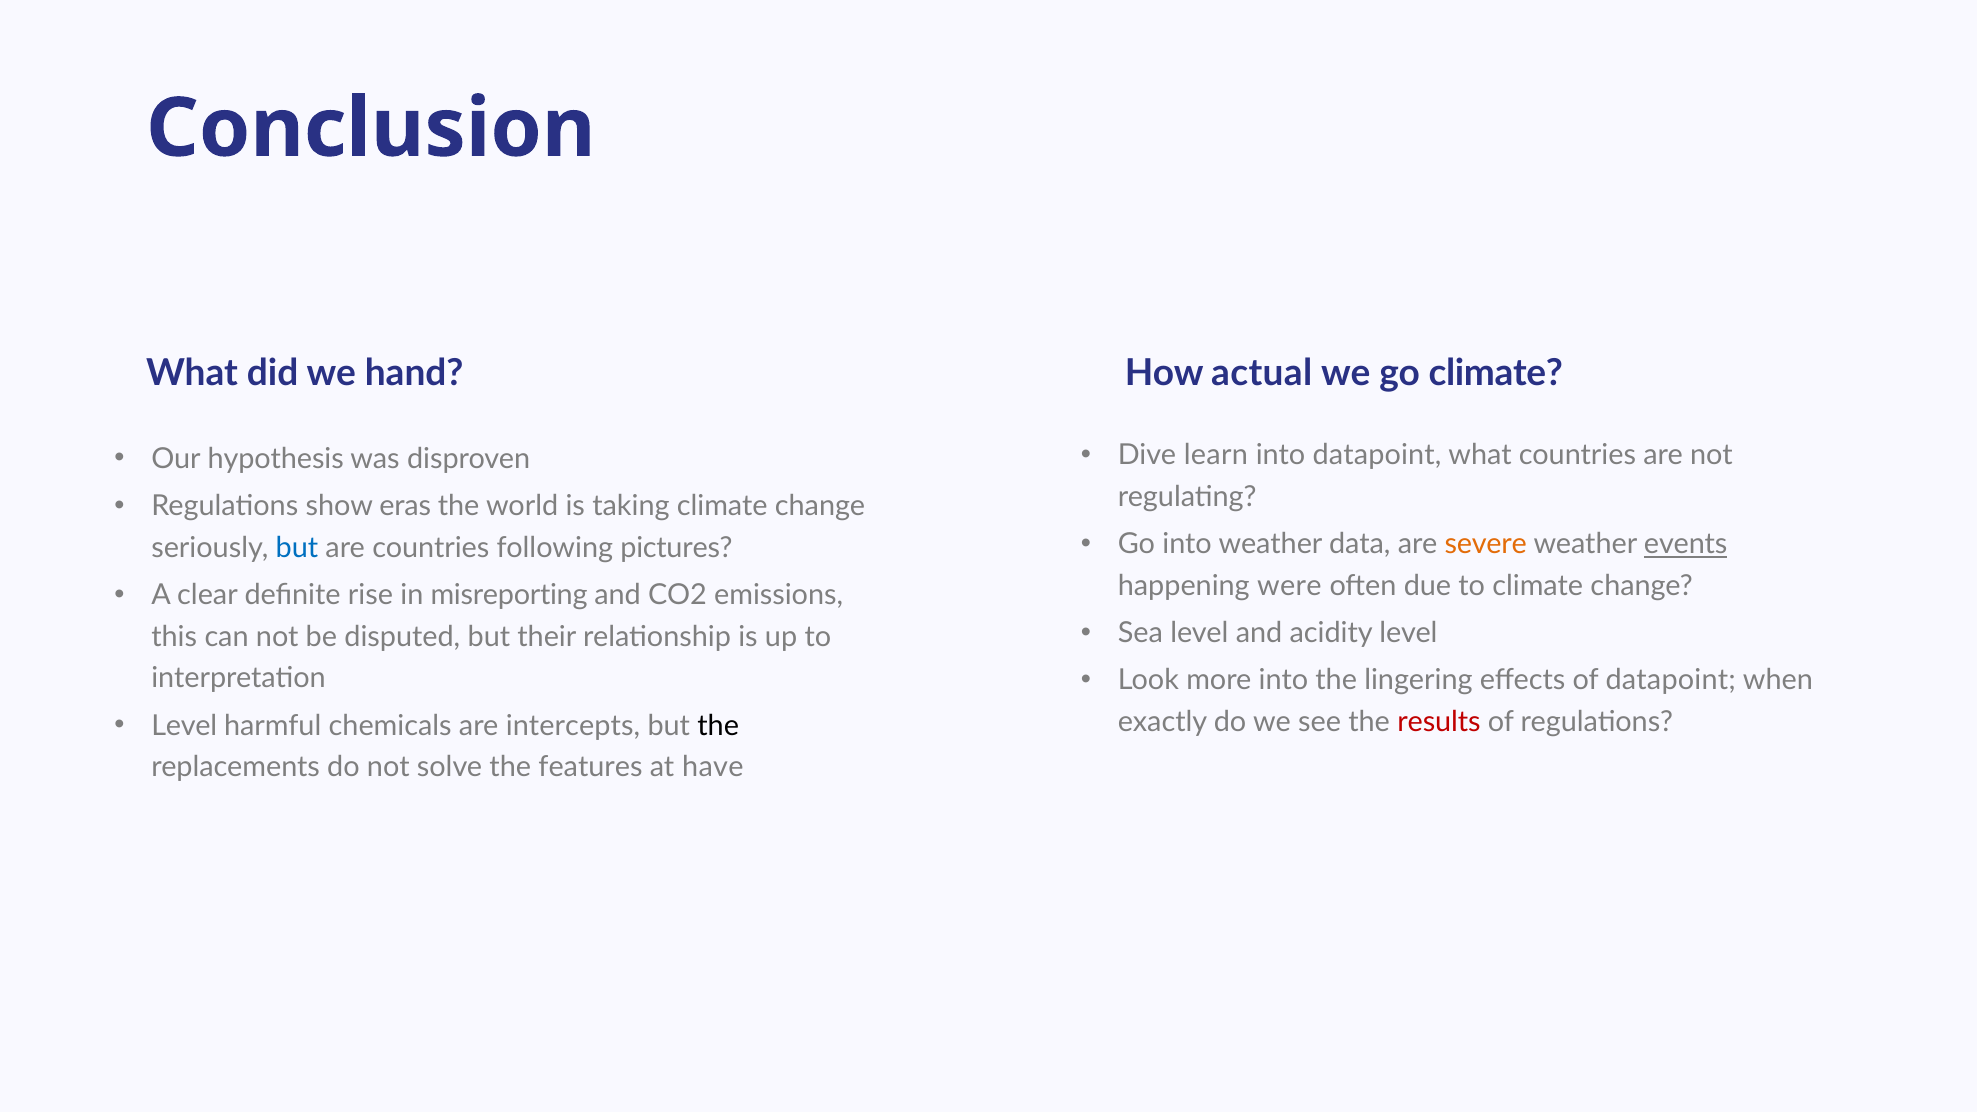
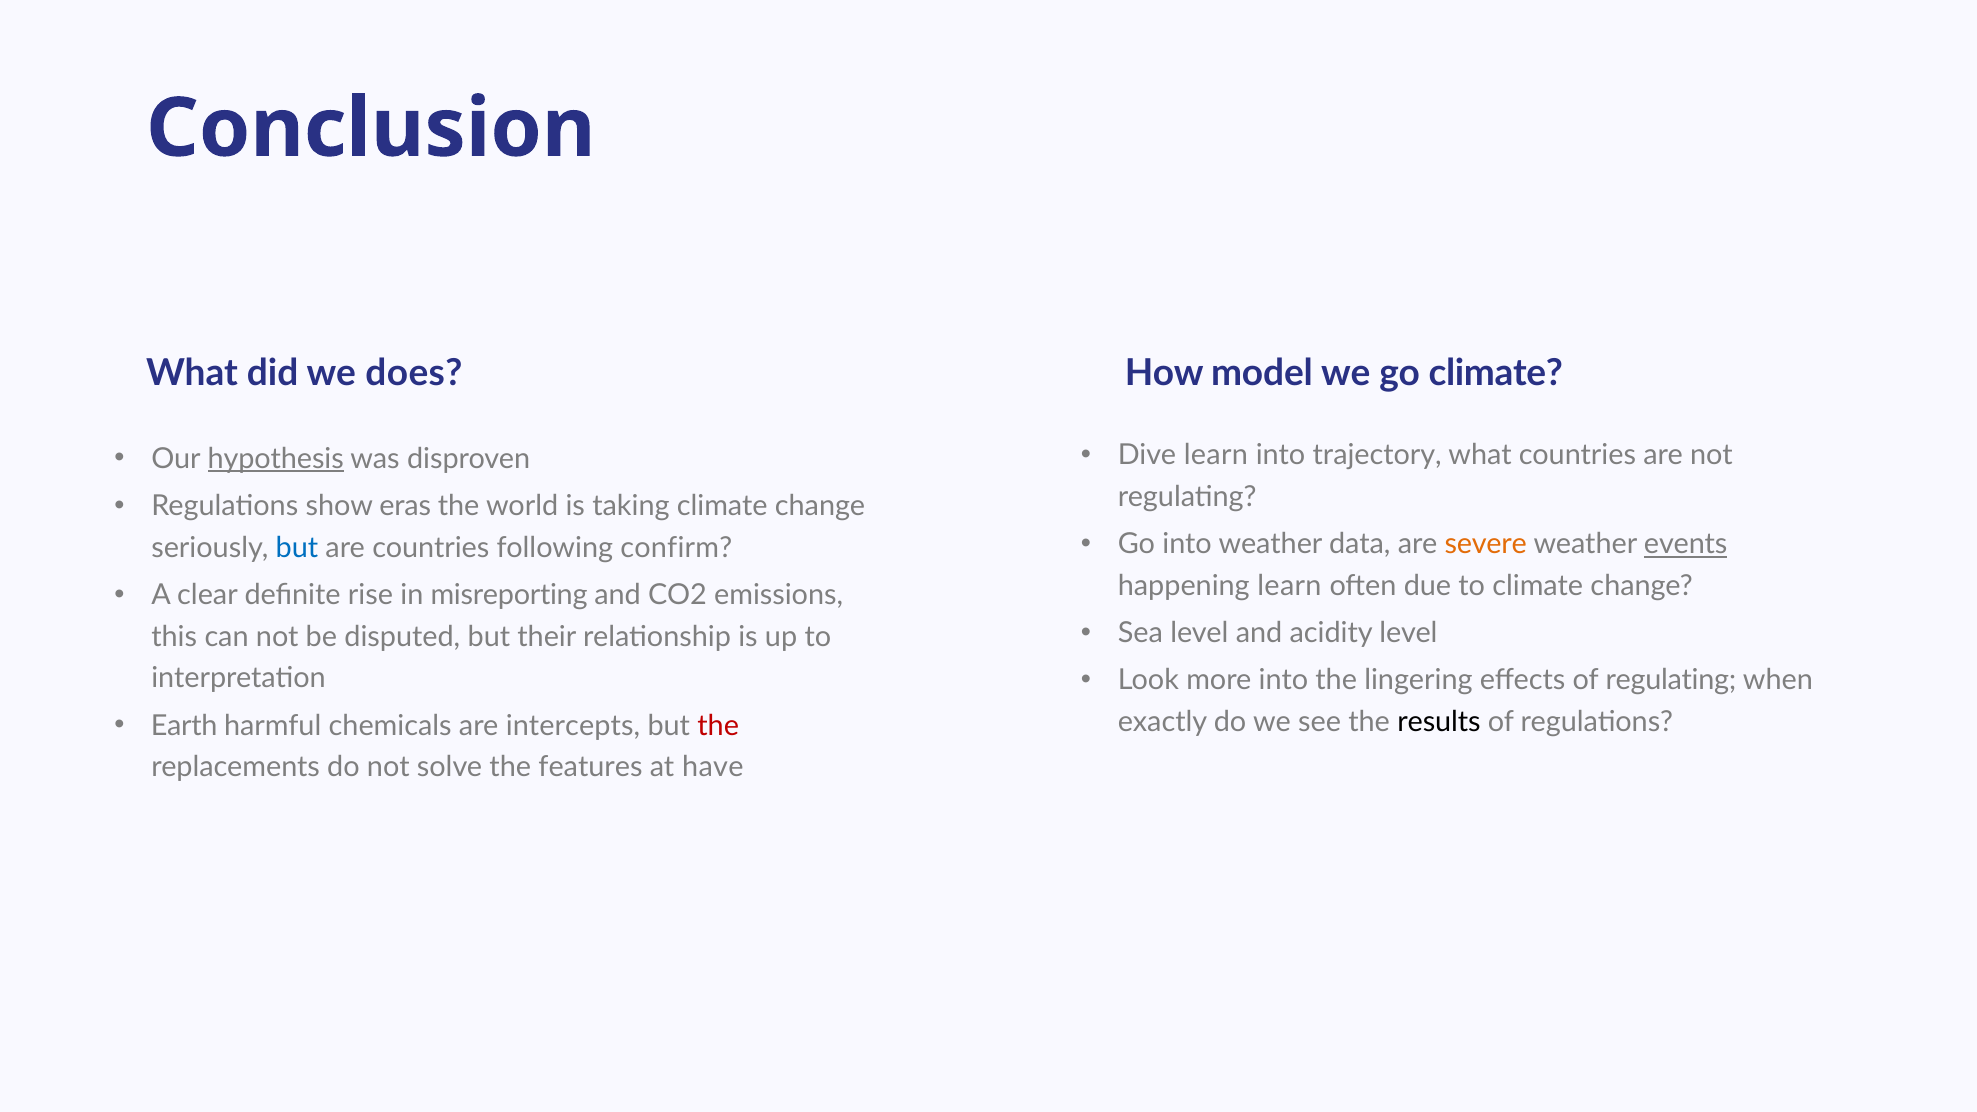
hand: hand -> does
actual: actual -> model
into datapoint: datapoint -> trajectory
hypothesis underline: none -> present
pictures: pictures -> confirm
happening were: were -> learn
of datapoint: datapoint -> regulating
Level at (184, 726): Level -> Earth
the at (718, 726) colour: black -> red
results colour: red -> black
